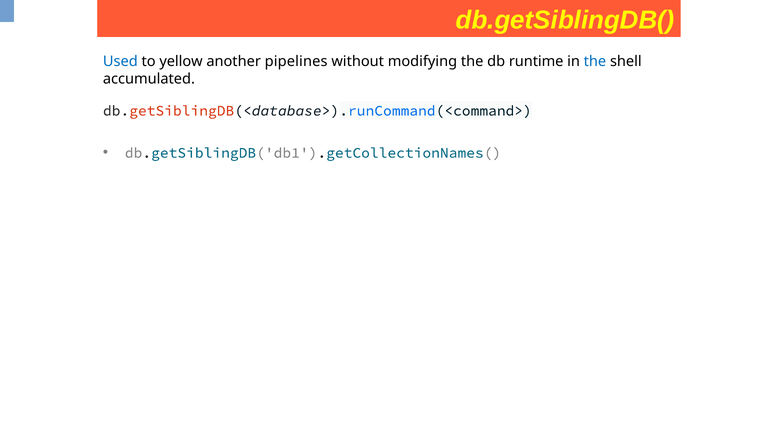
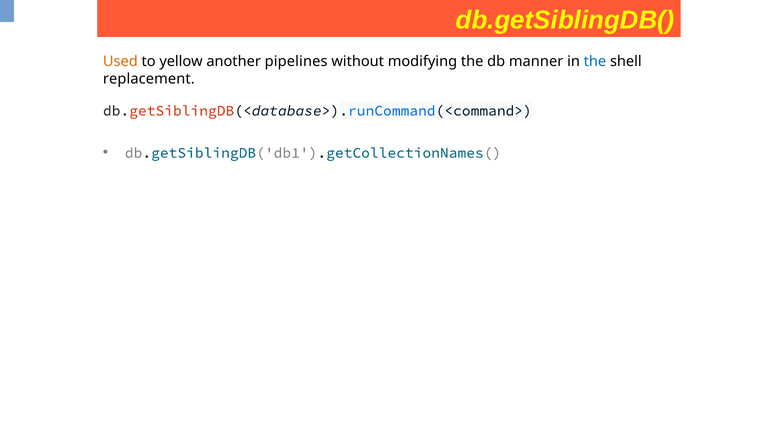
Used colour: blue -> orange
runtime: runtime -> manner
accumulated: accumulated -> replacement
